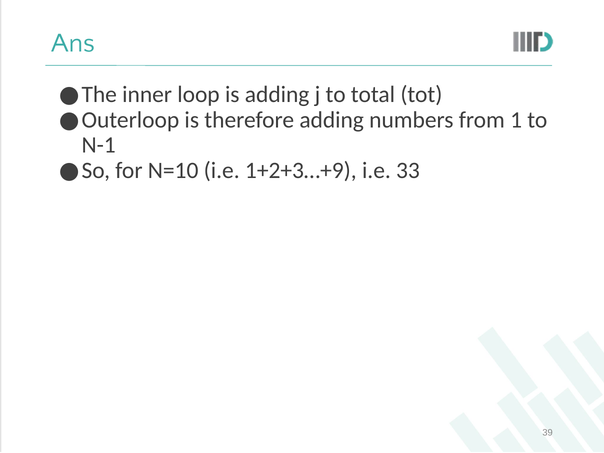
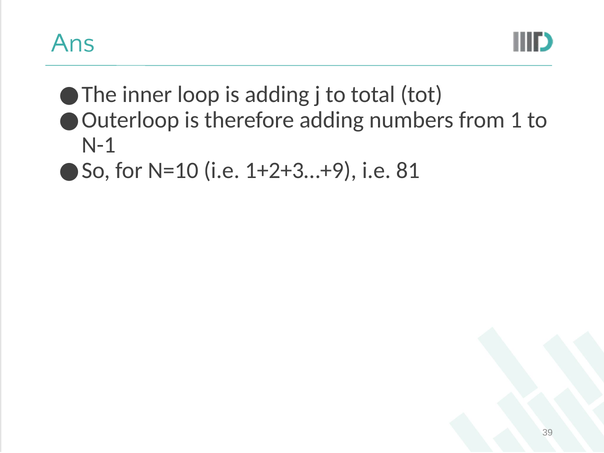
33: 33 -> 81
